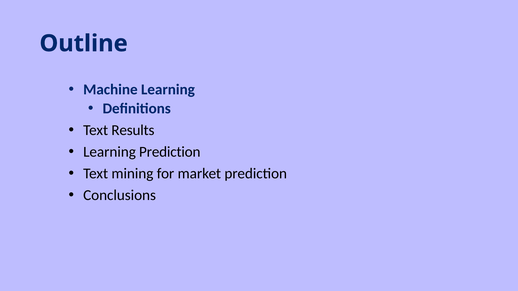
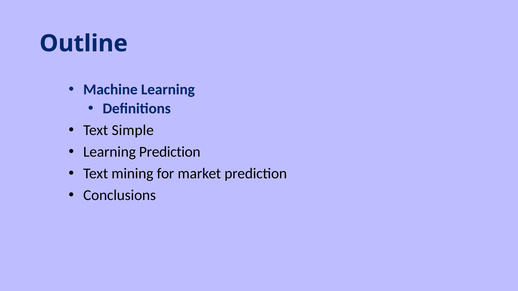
Results: Results -> Simple
